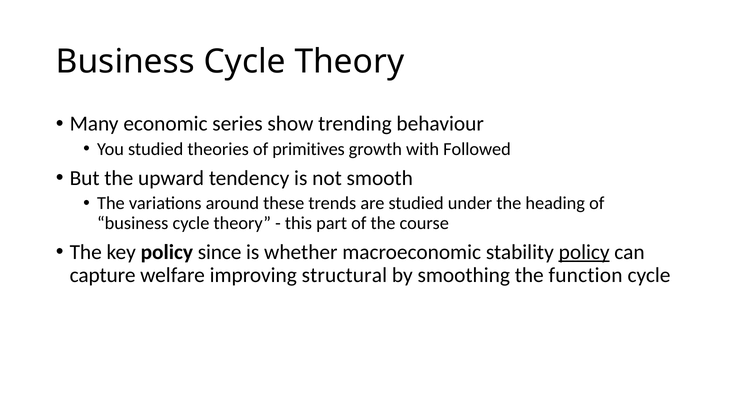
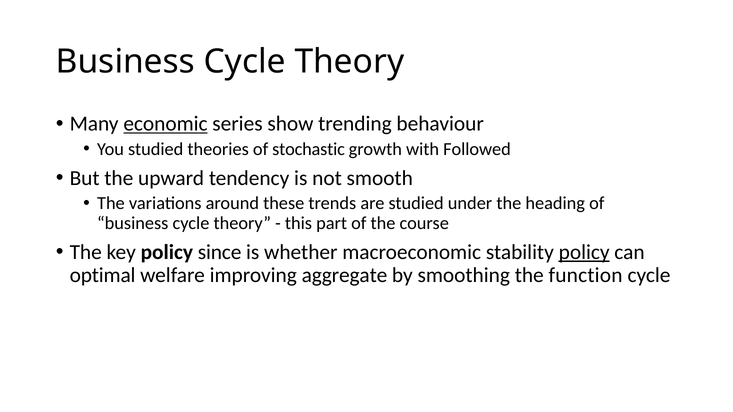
economic underline: none -> present
primitives: primitives -> stochastic
capture: capture -> optimal
structural: structural -> aggregate
